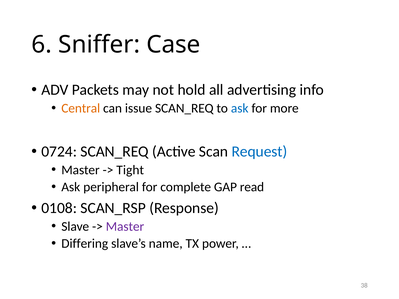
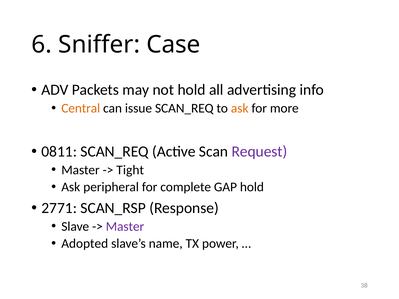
ask at (240, 108) colour: blue -> orange
0724: 0724 -> 0811
Request colour: blue -> purple
GAP read: read -> hold
0108: 0108 -> 2771
Differing: Differing -> Adopted
